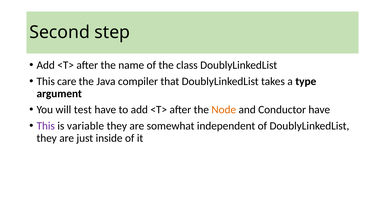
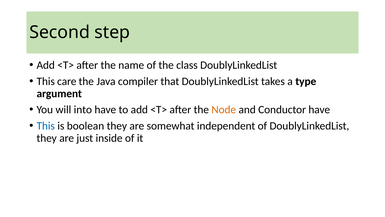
test: test -> into
This at (46, 126) colour: purple -> blue
variable: variable -> boolean
